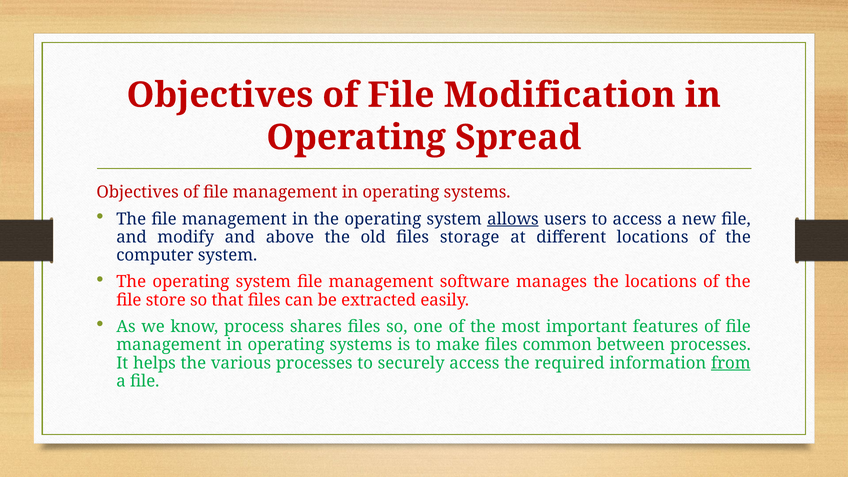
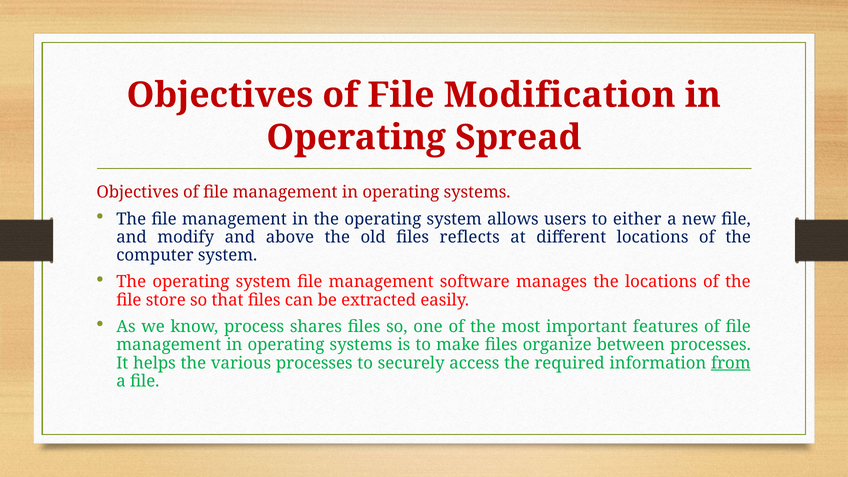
allows underline: present -> none
to access: access -> either
storage: storage -> reflects
common: common -> organize
